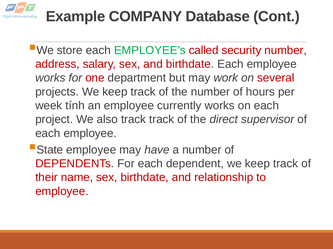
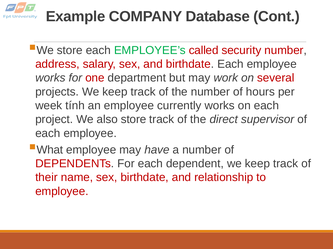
also track: track -> store
State: State -> What
